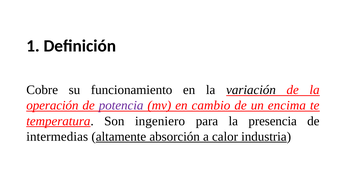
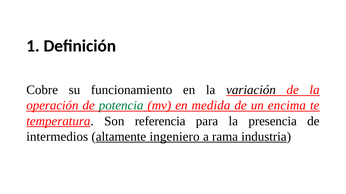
potencia colour: purple -> green
cambio: cambio -> medida
ingeniero: ingeniero -> referencia
intermedias: intermedias -> intermedios
absorción: absorción -> ingeniero
calor: calor -> rama
